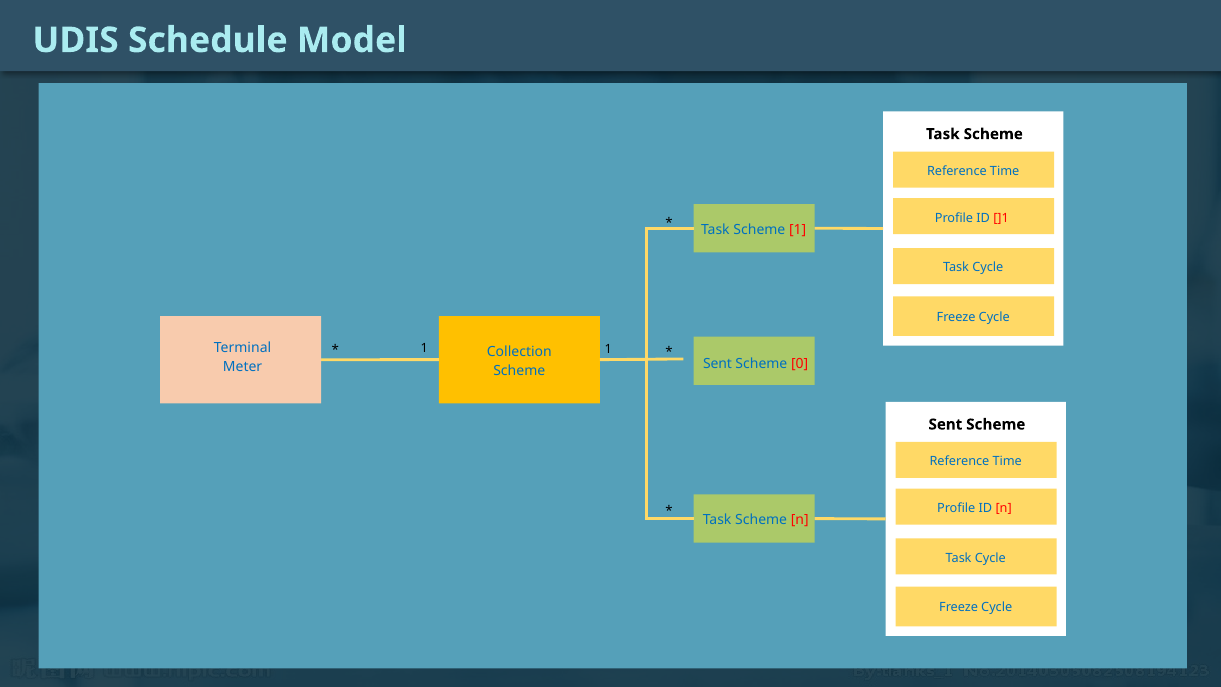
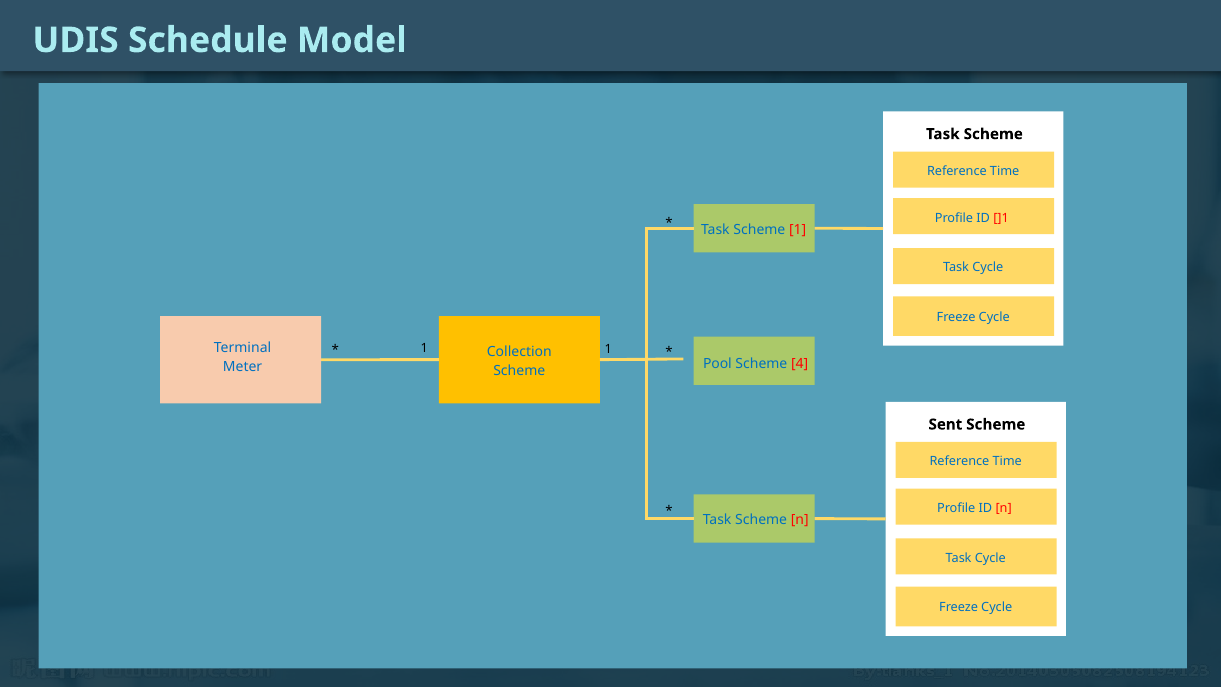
Sent at (717, 363): Sent -> Pool
0: 0 -> 4
